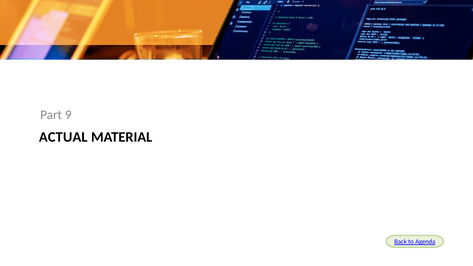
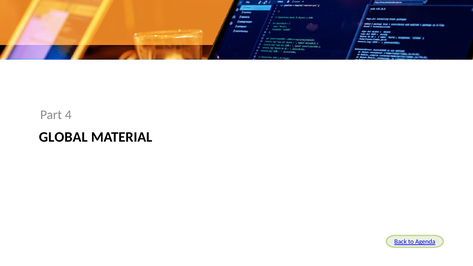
9: 9 -> 4
ACTUAL: ACTUAL -> GLOBAL
